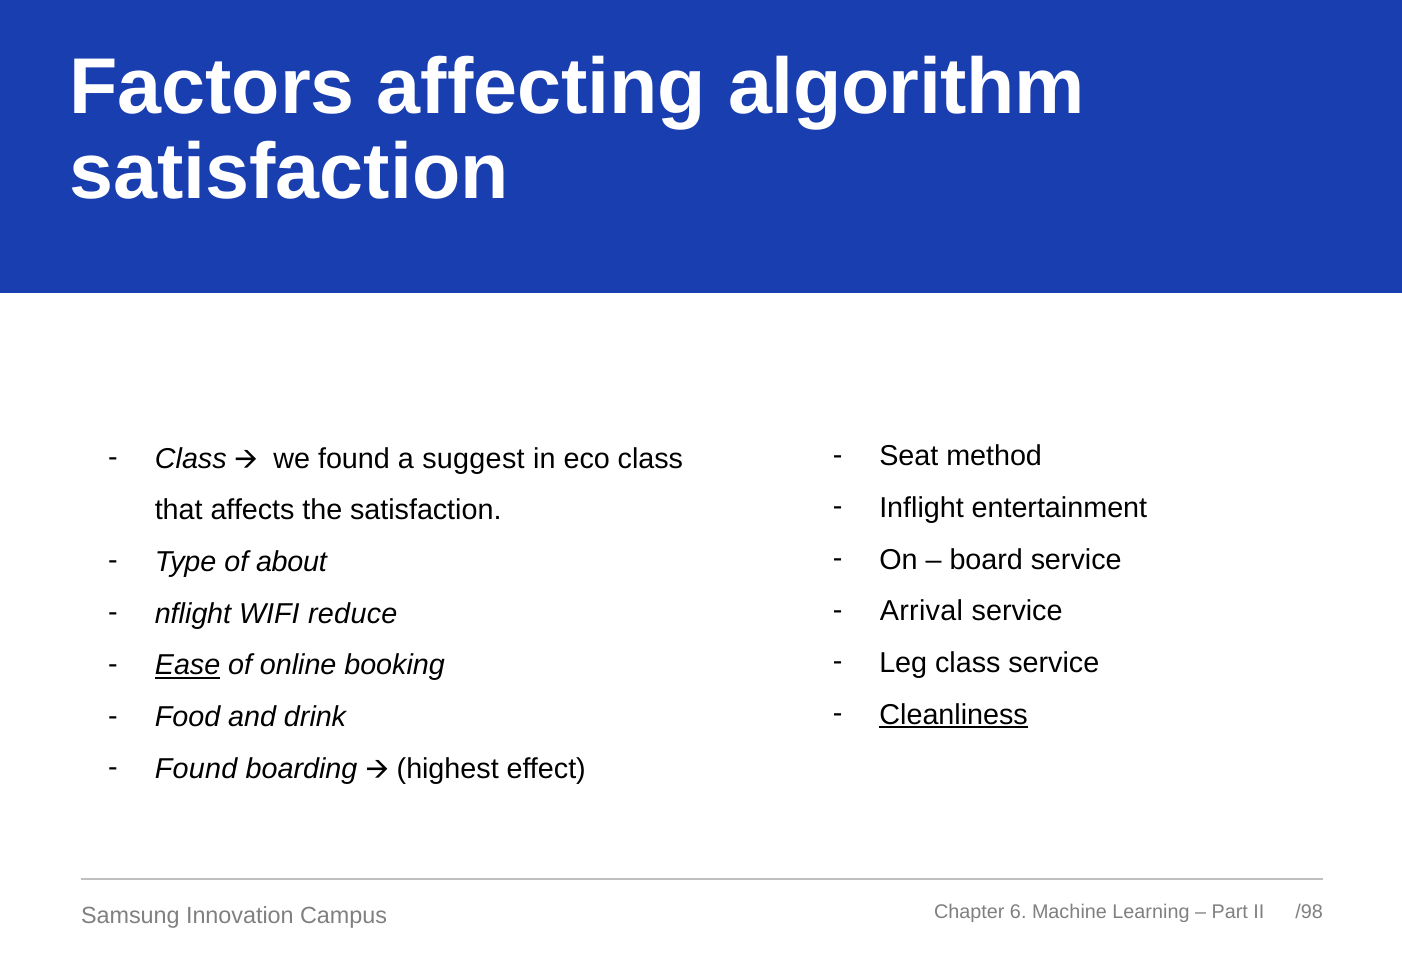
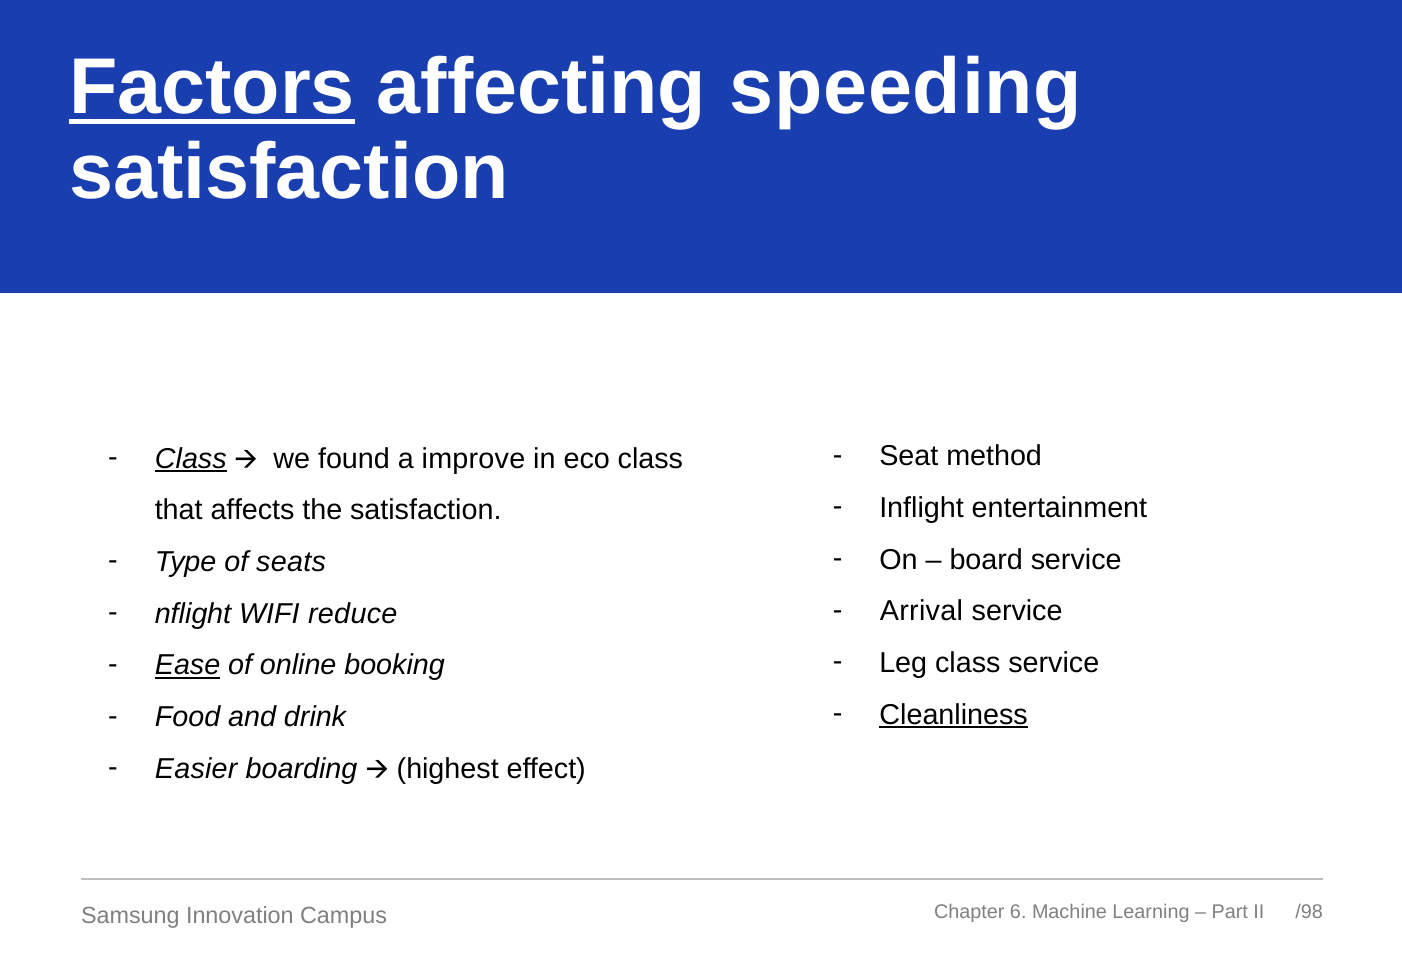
Factors underline: none -> present
algorithm: algorithm -> speeding
Class at (191, 459) underline: none -> present
suggest: suggest -> improve
about: about -> seats
Found at (196, 769): Found -> Easier
